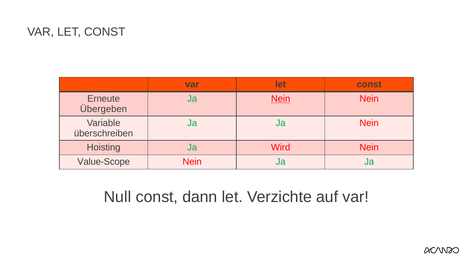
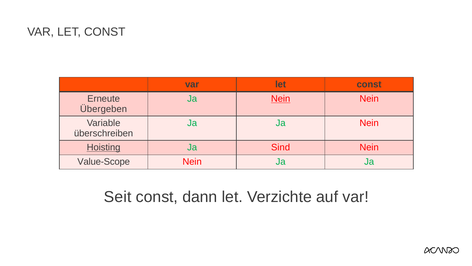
Hoisting underline: none -> present
Wird: Wird -> Sind
Null: Null -> Seit
